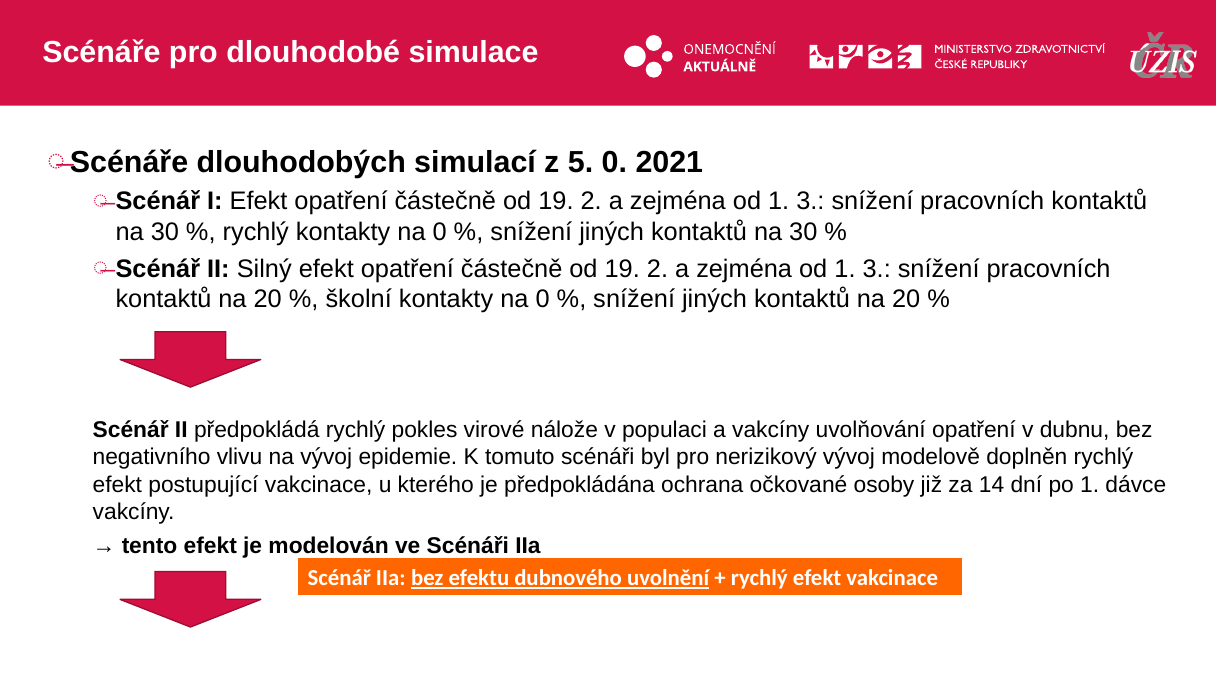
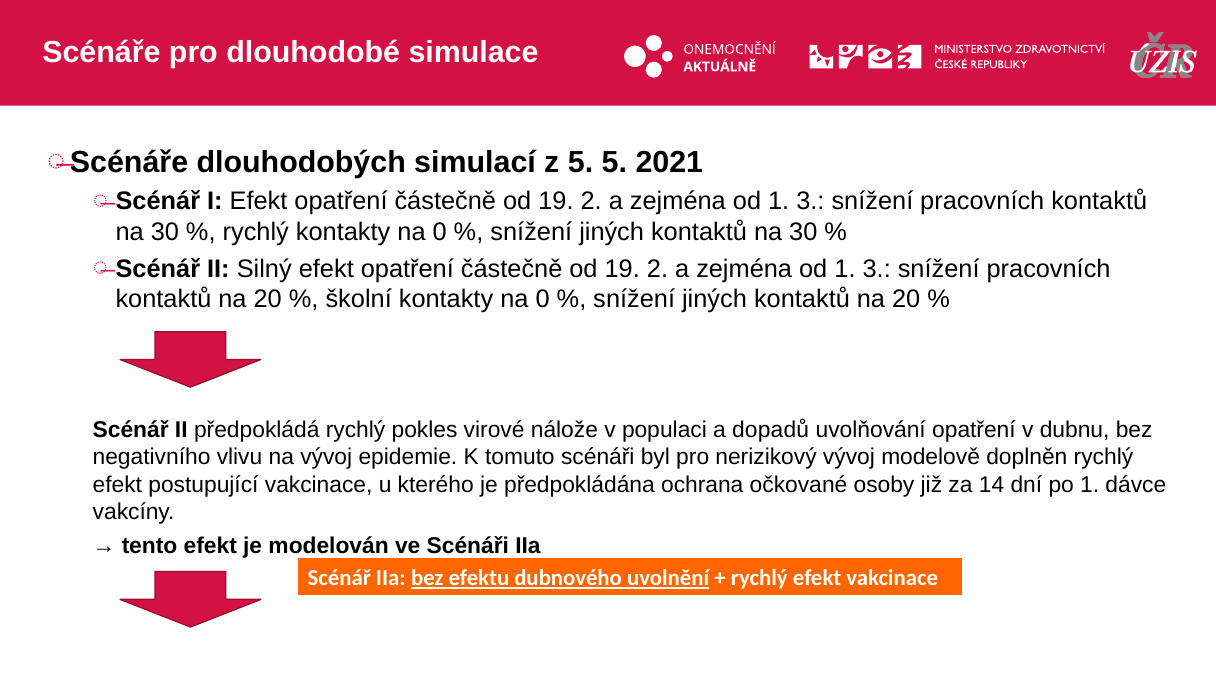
5 0: 0 -> 5
a vakcíny: vakcíny -> dopadů
